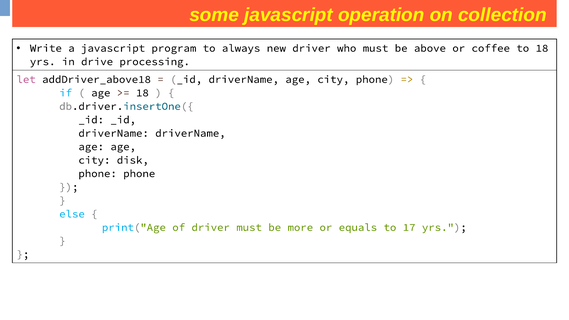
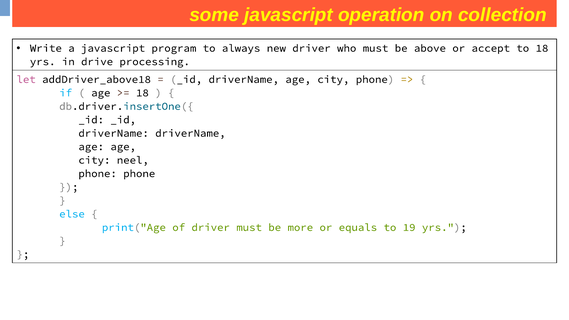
coffee: coffee -> accept
disk: disk -> neel
17: 17 -> 19
